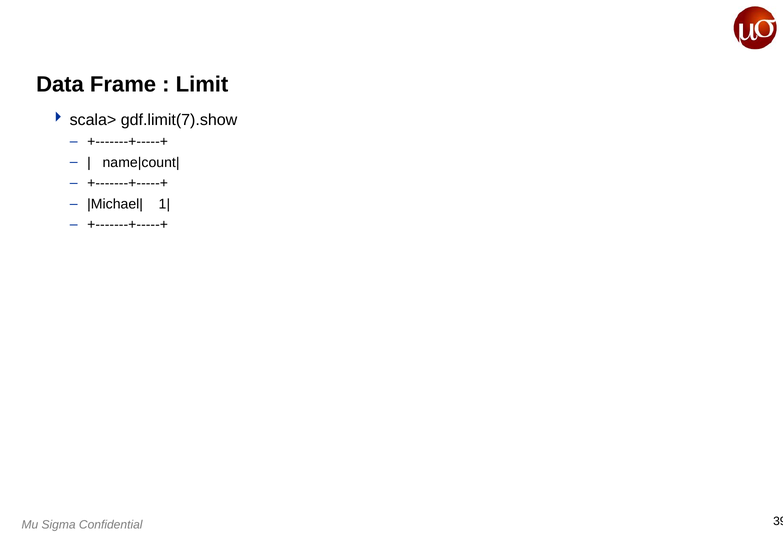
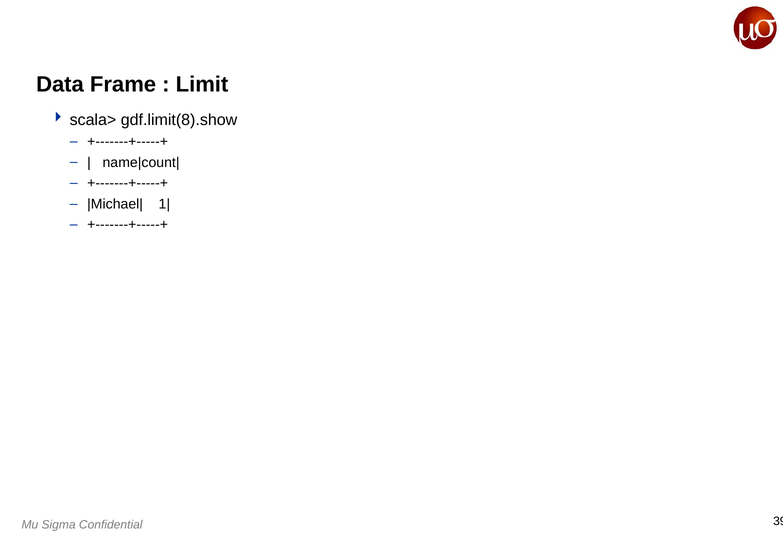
gdf.limit(7).show: gdf.limit(7).show -> gdf.limit(8).show
